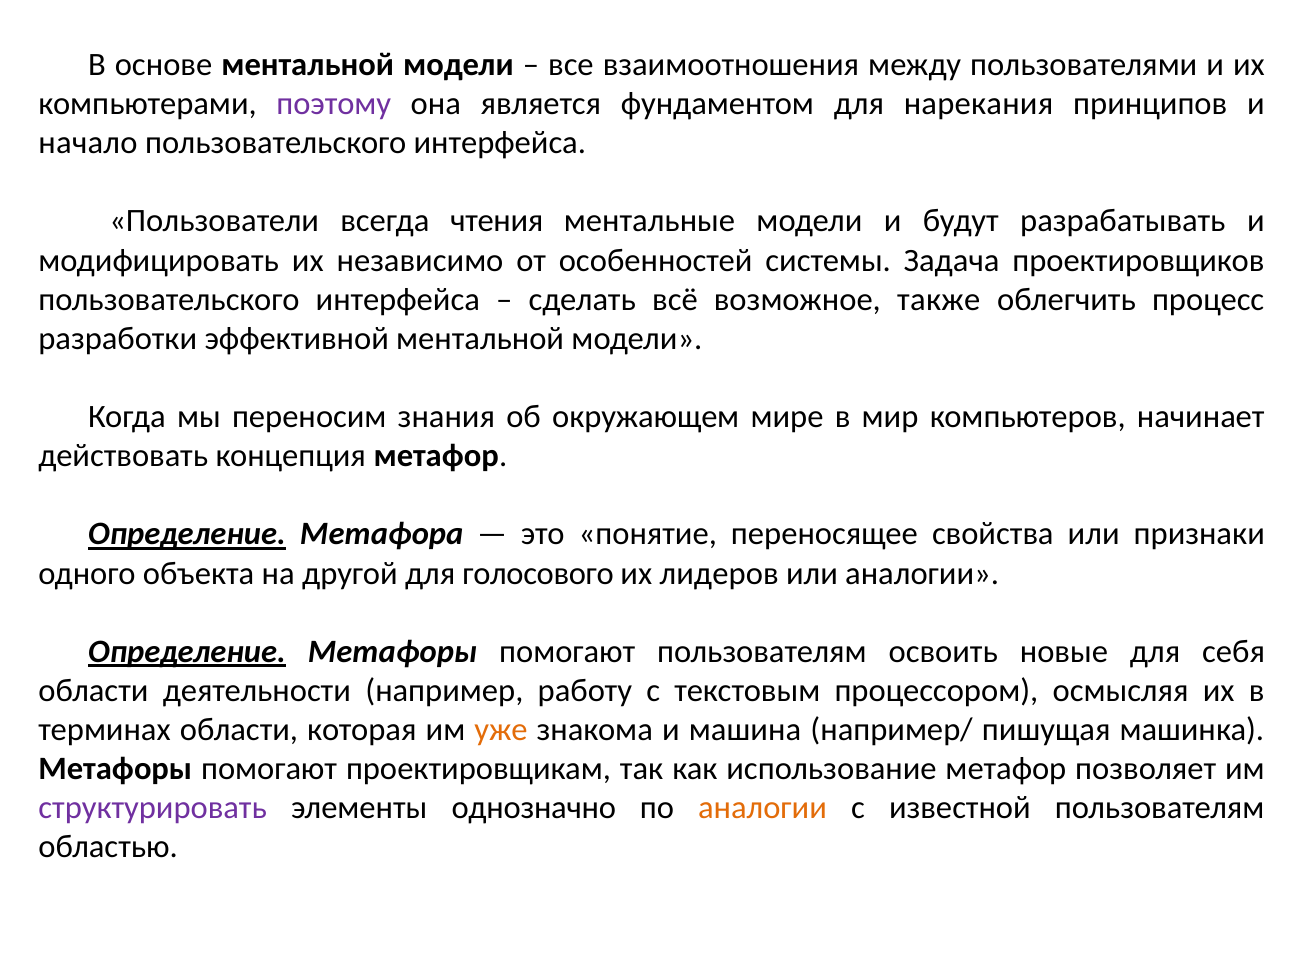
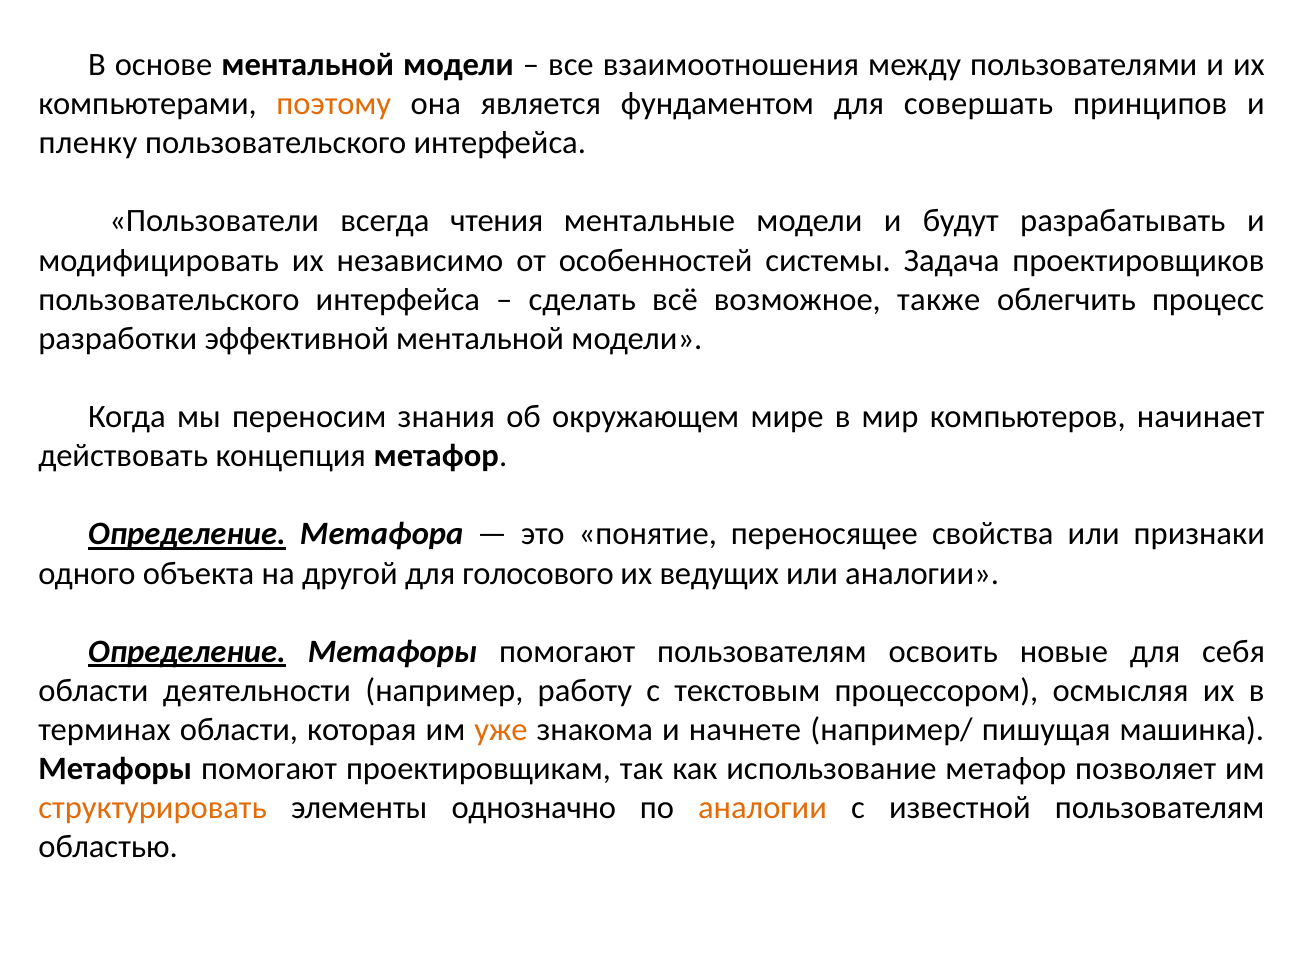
поэтому colour: purple -> orange
нарекания: нарекания -> совершать
начало: начало -> пленку
лидеров: лидеров -> ведущих
машина: машина -> начнете
структурировать colour: purple -> orange
